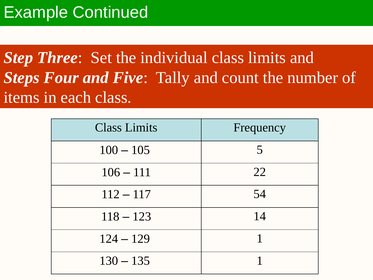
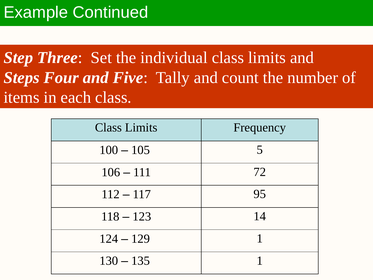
22: 22 -> 72
54: 54 -> 95
